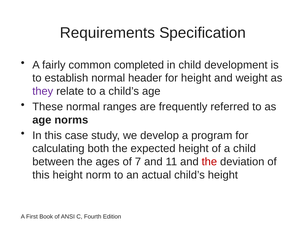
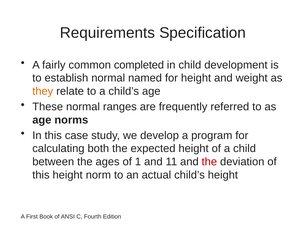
header: header -> named
they colour: purple -> orange
7: 7 -> 1
